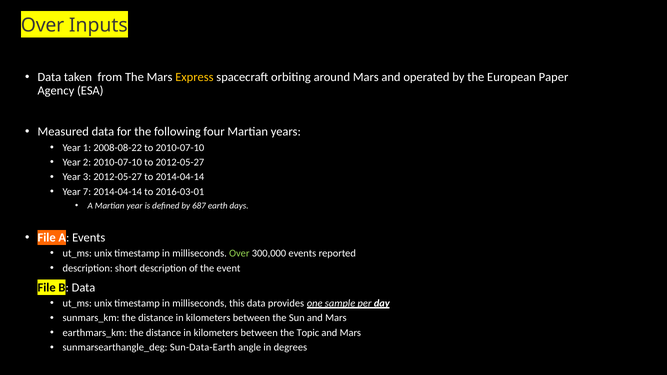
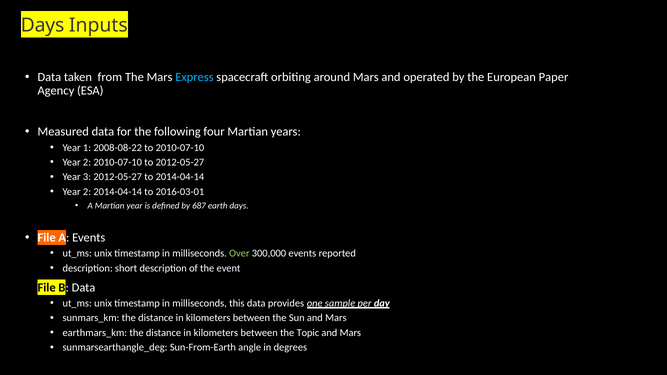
Over at (43, 25): Over -> Days
Express colour: yellow -> light blue
7 at (87, 192): 7 -> 2
Sun-Data-Earth: Sun-Data-Earth -> Sun-From-Earth
